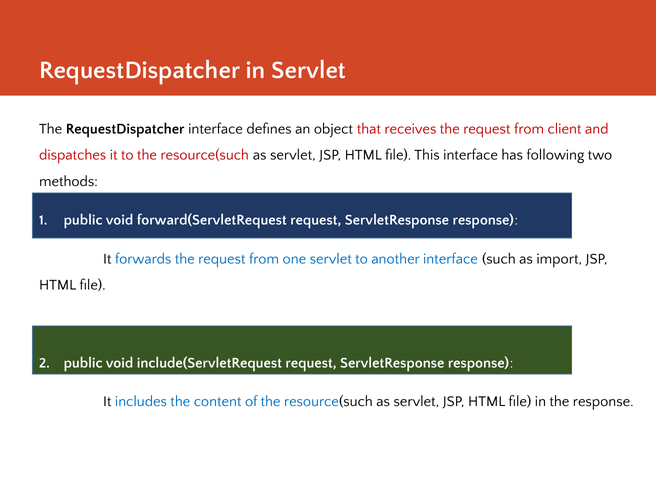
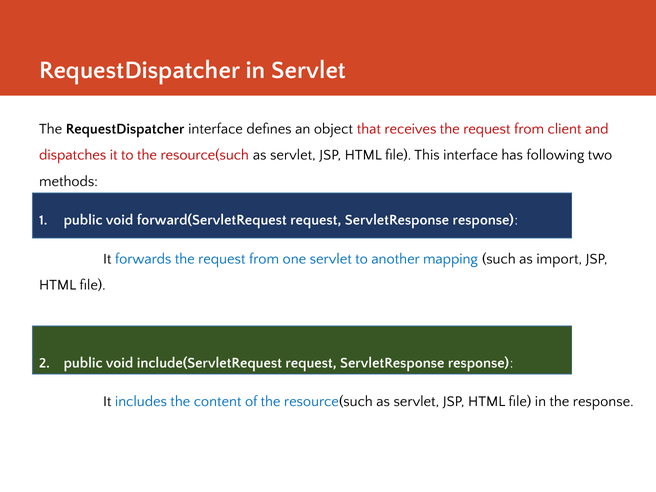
another interface: interface -> mapping
